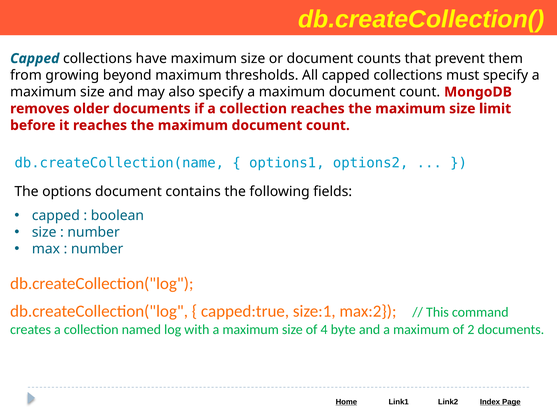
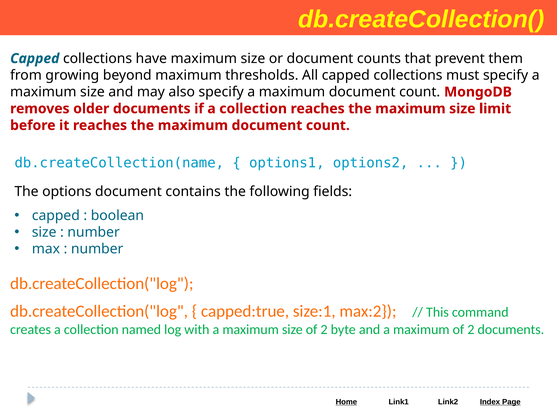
size of 4: 4 -> 2
